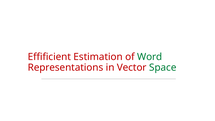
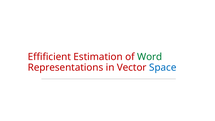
Space colour: green -> blue
